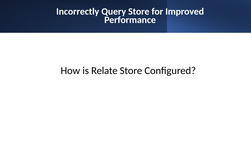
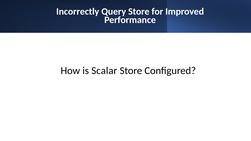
Relate: Relate -> Scalar
